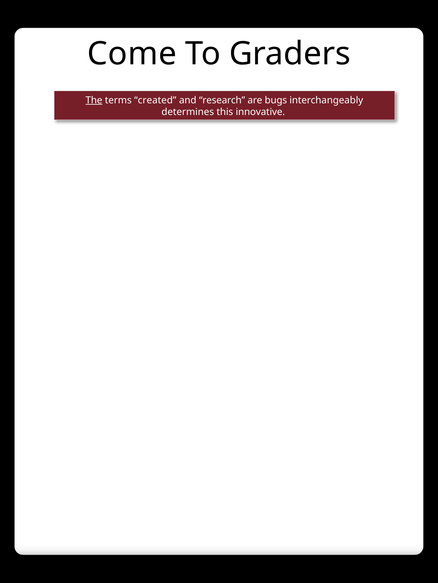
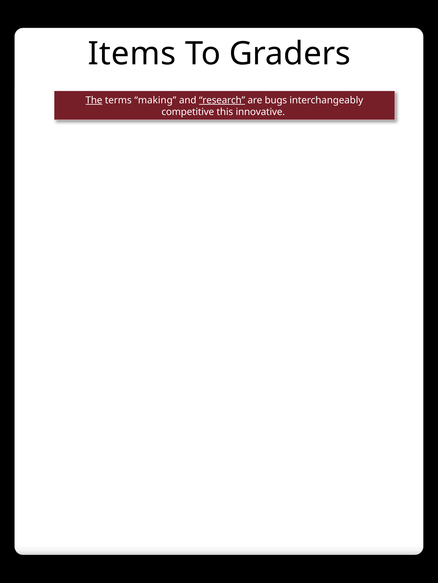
Come: Come -> Items
created: created -> making
research underline: none -> present
determines: determines -> competitive
